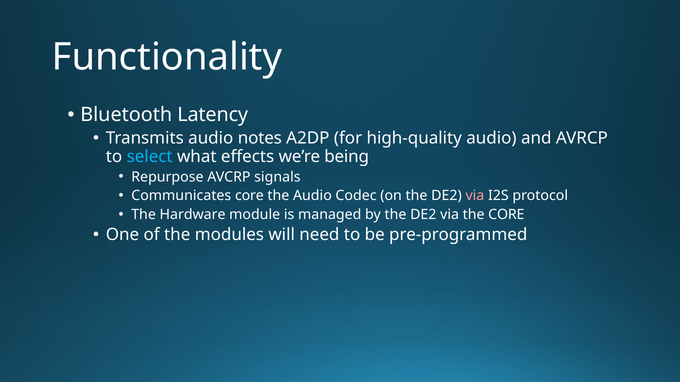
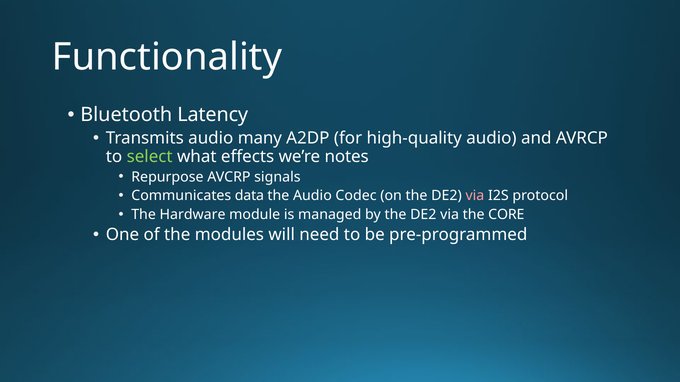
notes: notes -> many
select colour: light blue -> light green
being: being -> notes
Communicates core: core -> data
